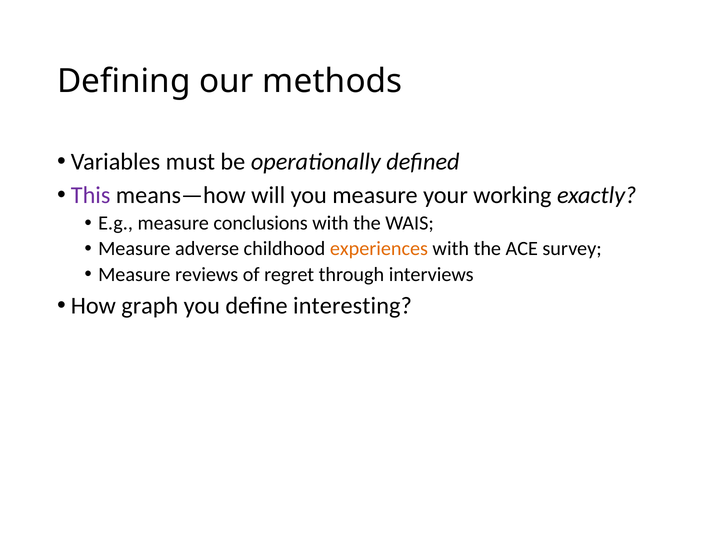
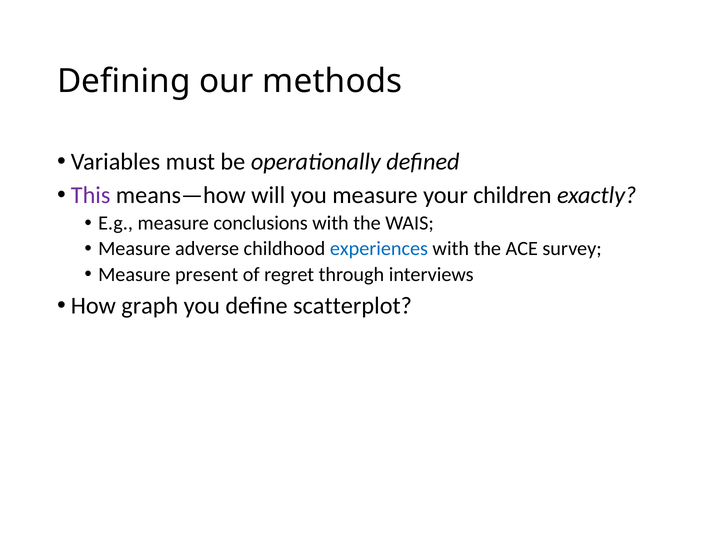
working: working -> children
experiences colour: orange -> blue
reviews: reviews -> present
interesting: interesting -> scatterplot
